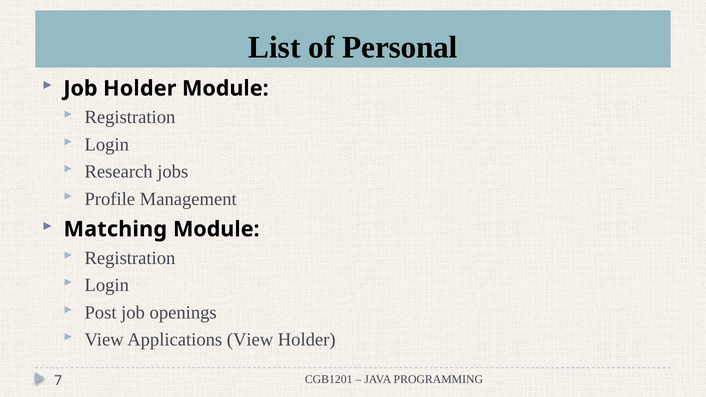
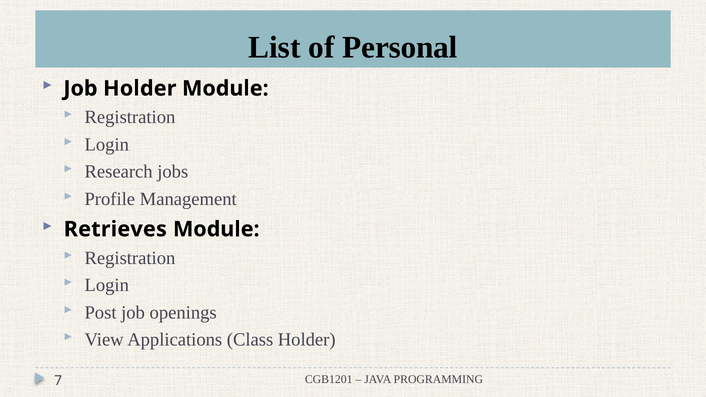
Matching: Matching -> Retrieves
Applications View: View -> Class
